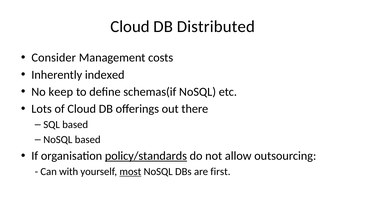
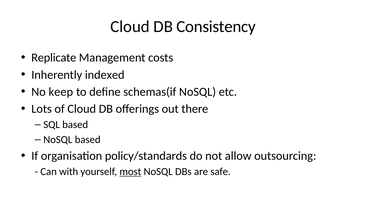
Distributed: Distributed -> Consistency
Consider: Consider -> Replicate
policy/standards underline: present -> none
first: first -> safe
